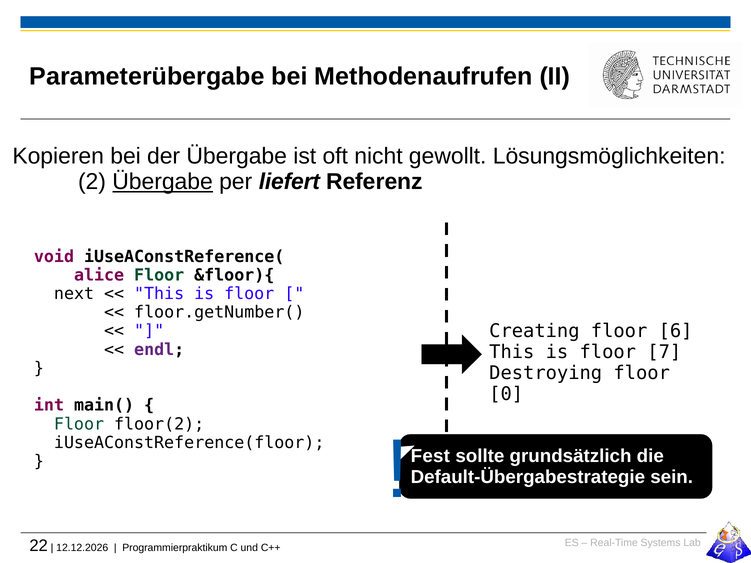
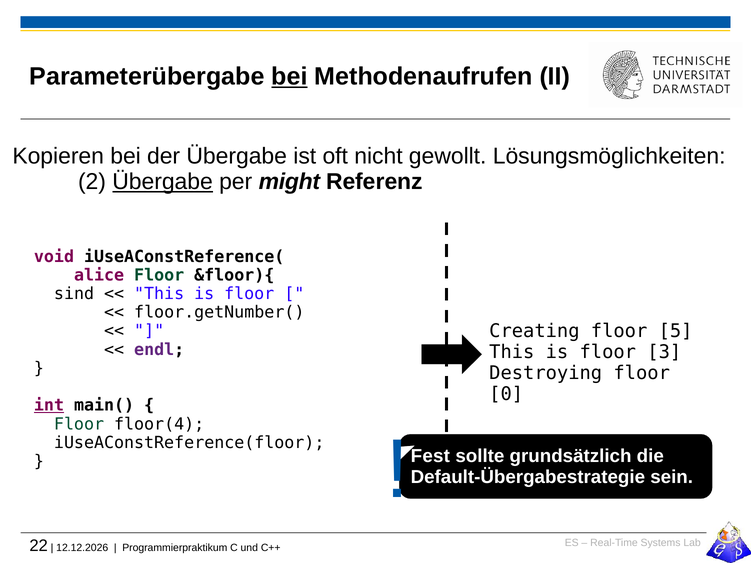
bei at (289, 76) underline: none -> present
liefert: liefert -> might
next: next -> sind
6: 6 -> 5
7: 7 -> 3
int underline: none -> present
floor(2: floor(2 -> floor(4
